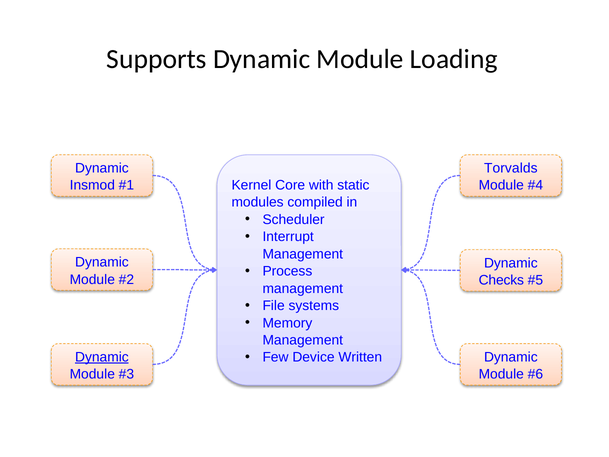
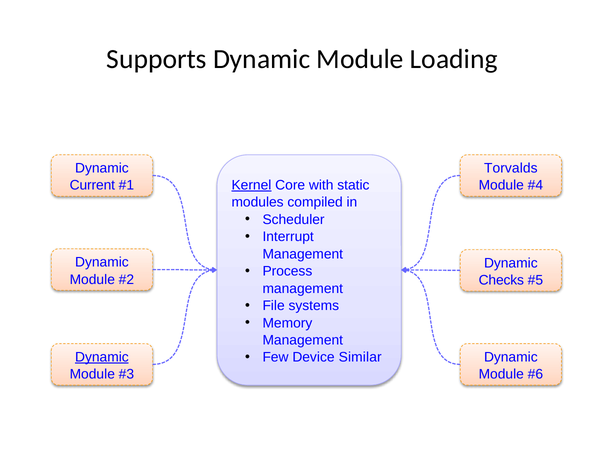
Kernel underline: none -> present
Insmod: Insmod -> Current
Written: Written -> Similar
